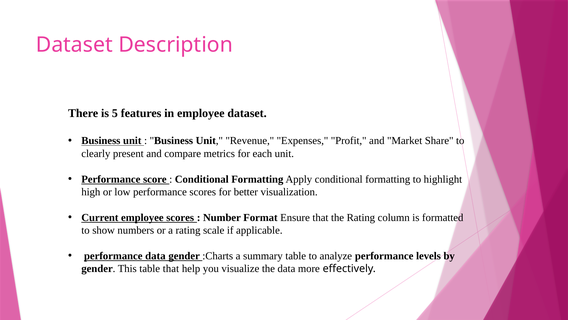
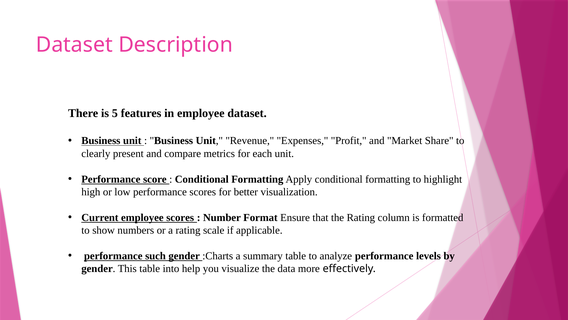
performance data: data -> such
table that: that -> into
